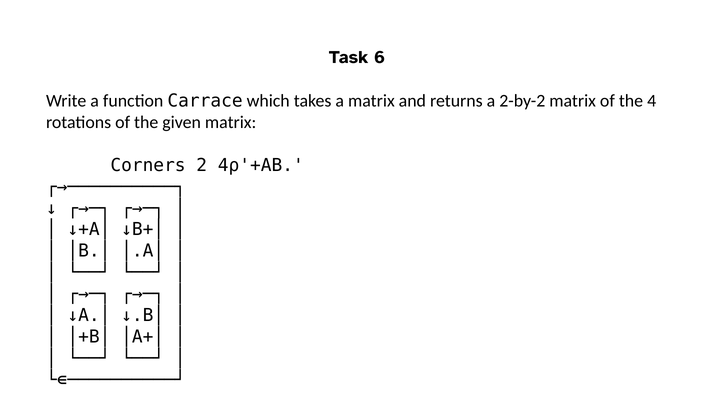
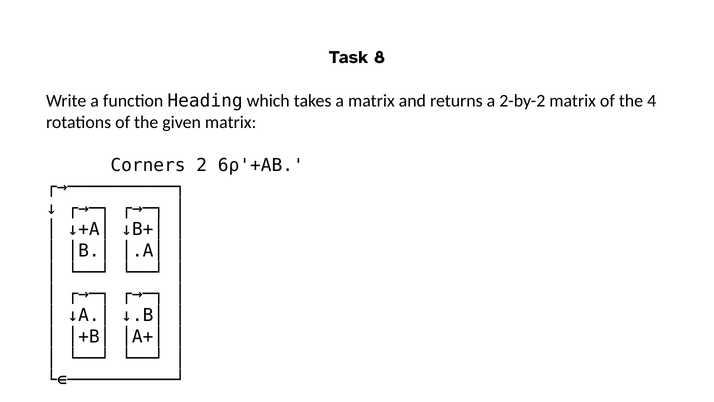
6: 6 -> 8
Carrace: Carrace -> Heading
4⍴'+AB: 4⍴'+AB -> 6⍴'+AB
